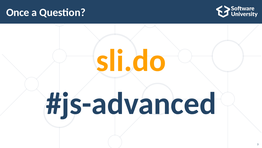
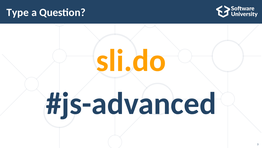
Once: Once -> Type
